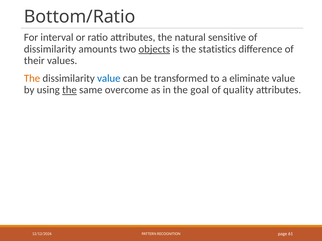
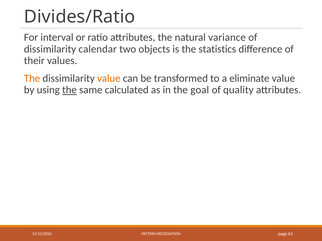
Bottom/Ratio: Bottom/Ratio -> Divides/Ratio
sensitive: sensitive -> variance
amounts: amounts -> calendar
objects underline: present -> none
value at (109, 79) colour: blue -> orange
overcome: overcome -> calculated
